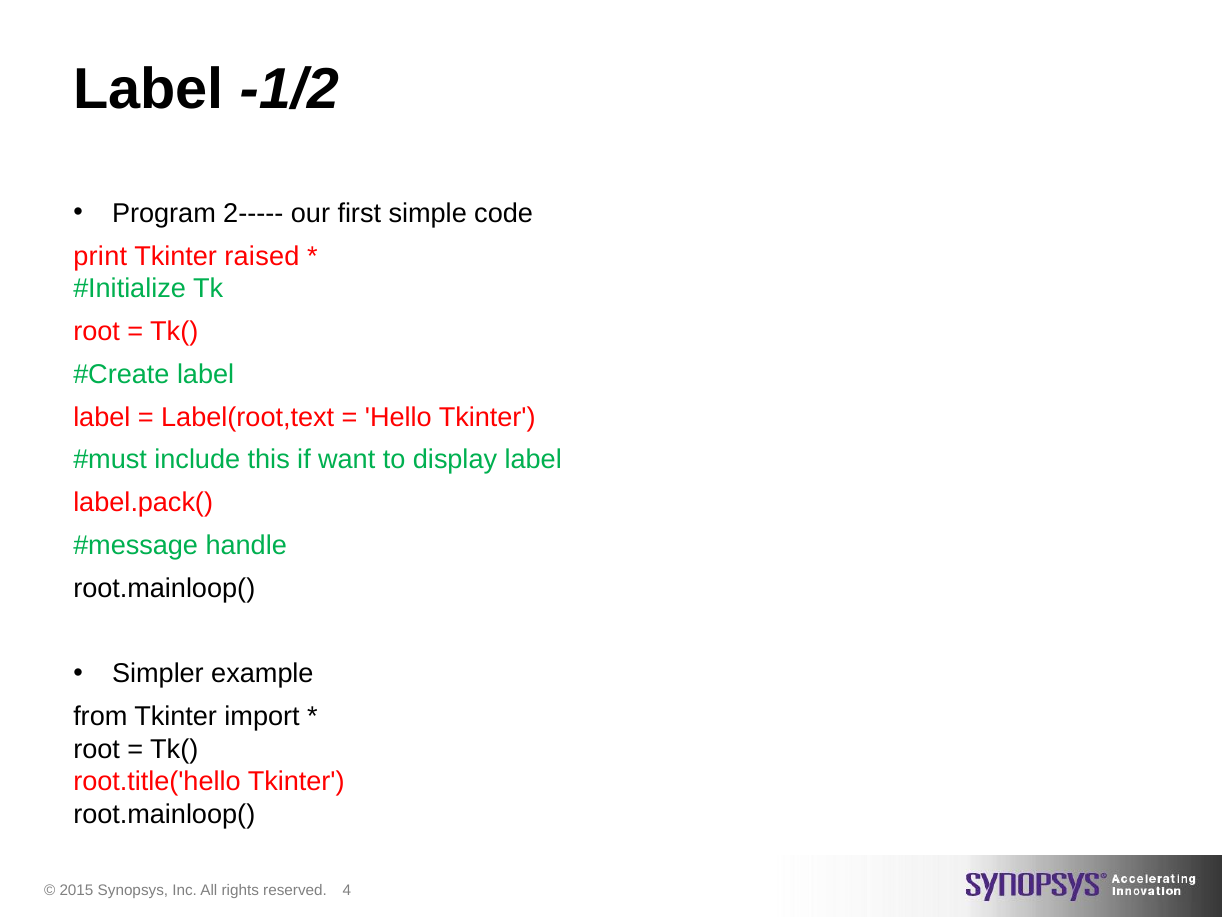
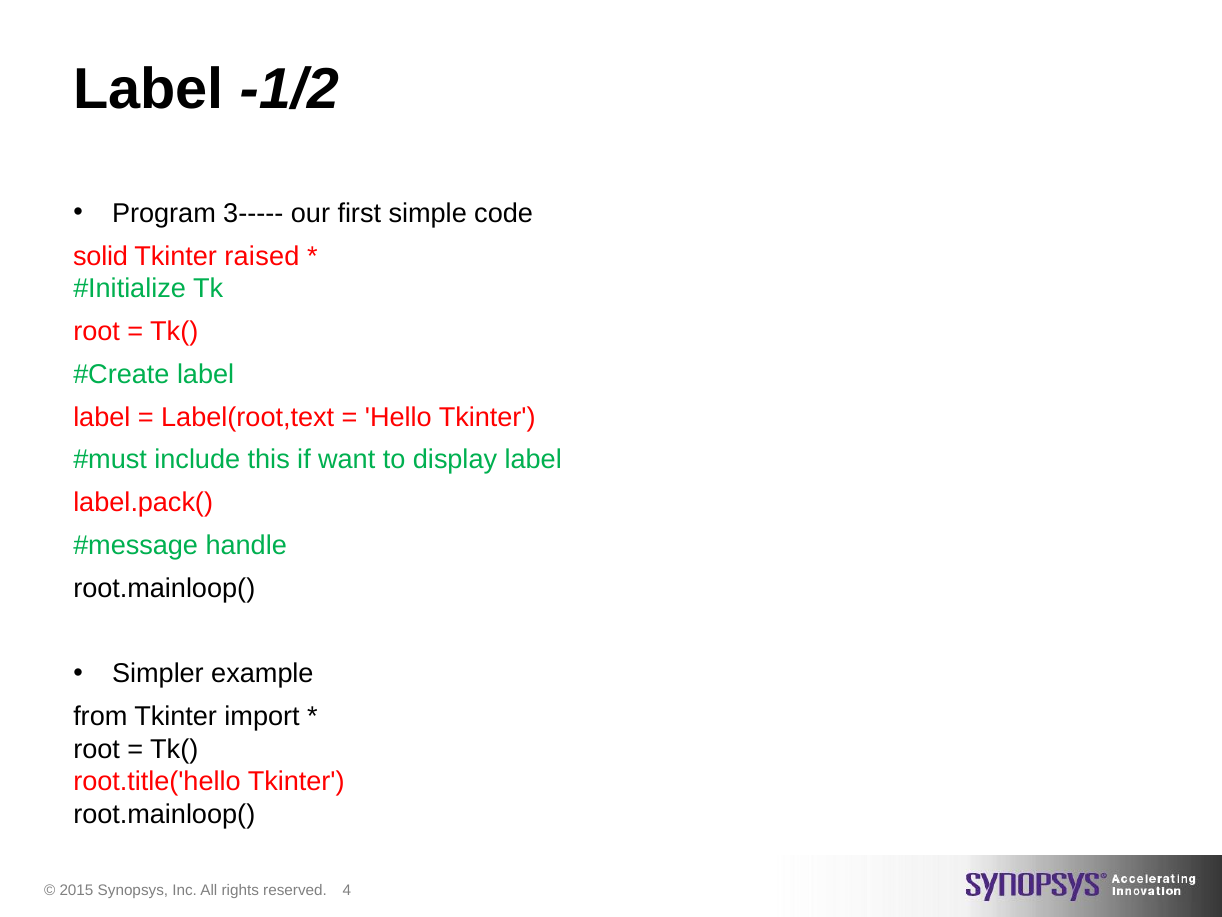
2-----: 2----- -> 3-----
print: print -> solid
